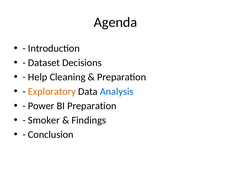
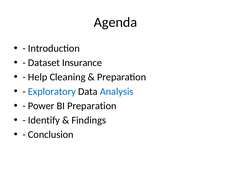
Decisions: Decisions -> Insurance
Exploratory colour: orange -> blue
Smoker: Smoker -> Identify
